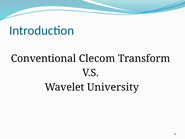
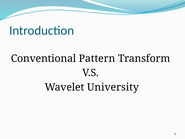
Clecom: Clecom -> Pattern
